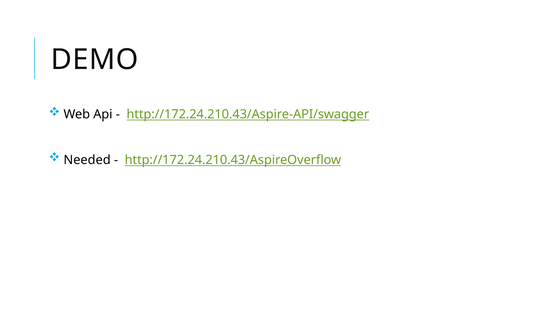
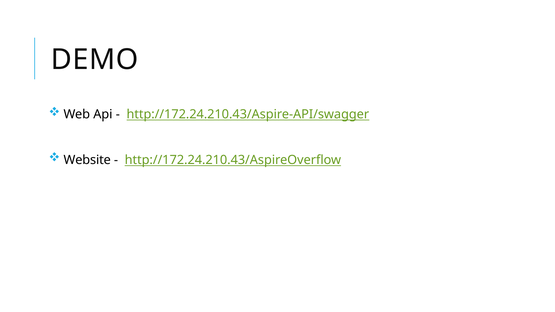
Needed: Needed -> Website
